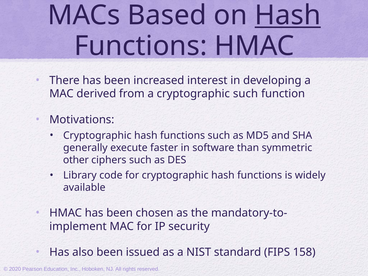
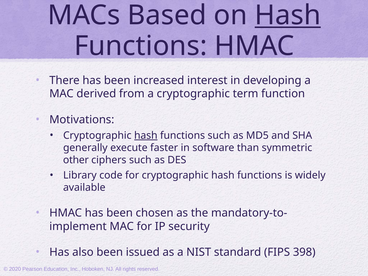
cryptographic such: such -> term
hash at (146, 135) underline: none -> present
158: 158 -> 398
